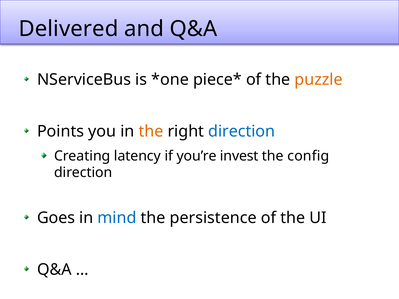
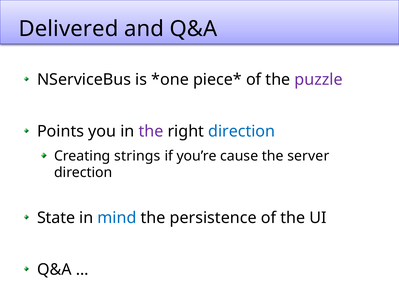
puzzle colour: orange -> purple
the at (151, 131) colour: orange -> purple
latency: latency -> strings
invest: invest -> cause
config: config -> server
Goes: Goes -> State
